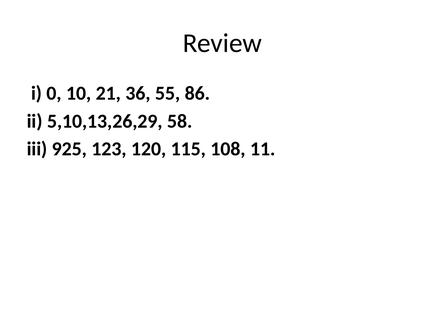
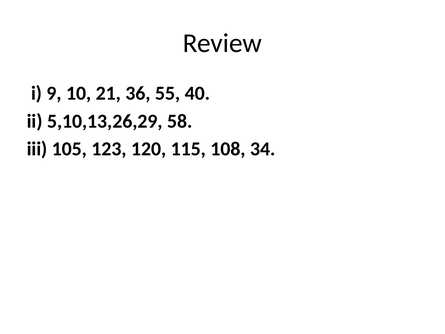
0: 0 -> 9
86: 86 -> 40
925: 925 -> 105
11: 11 -> 34
